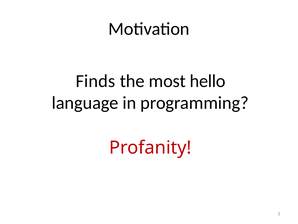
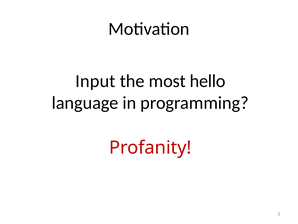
Finds: Finds -> Input
